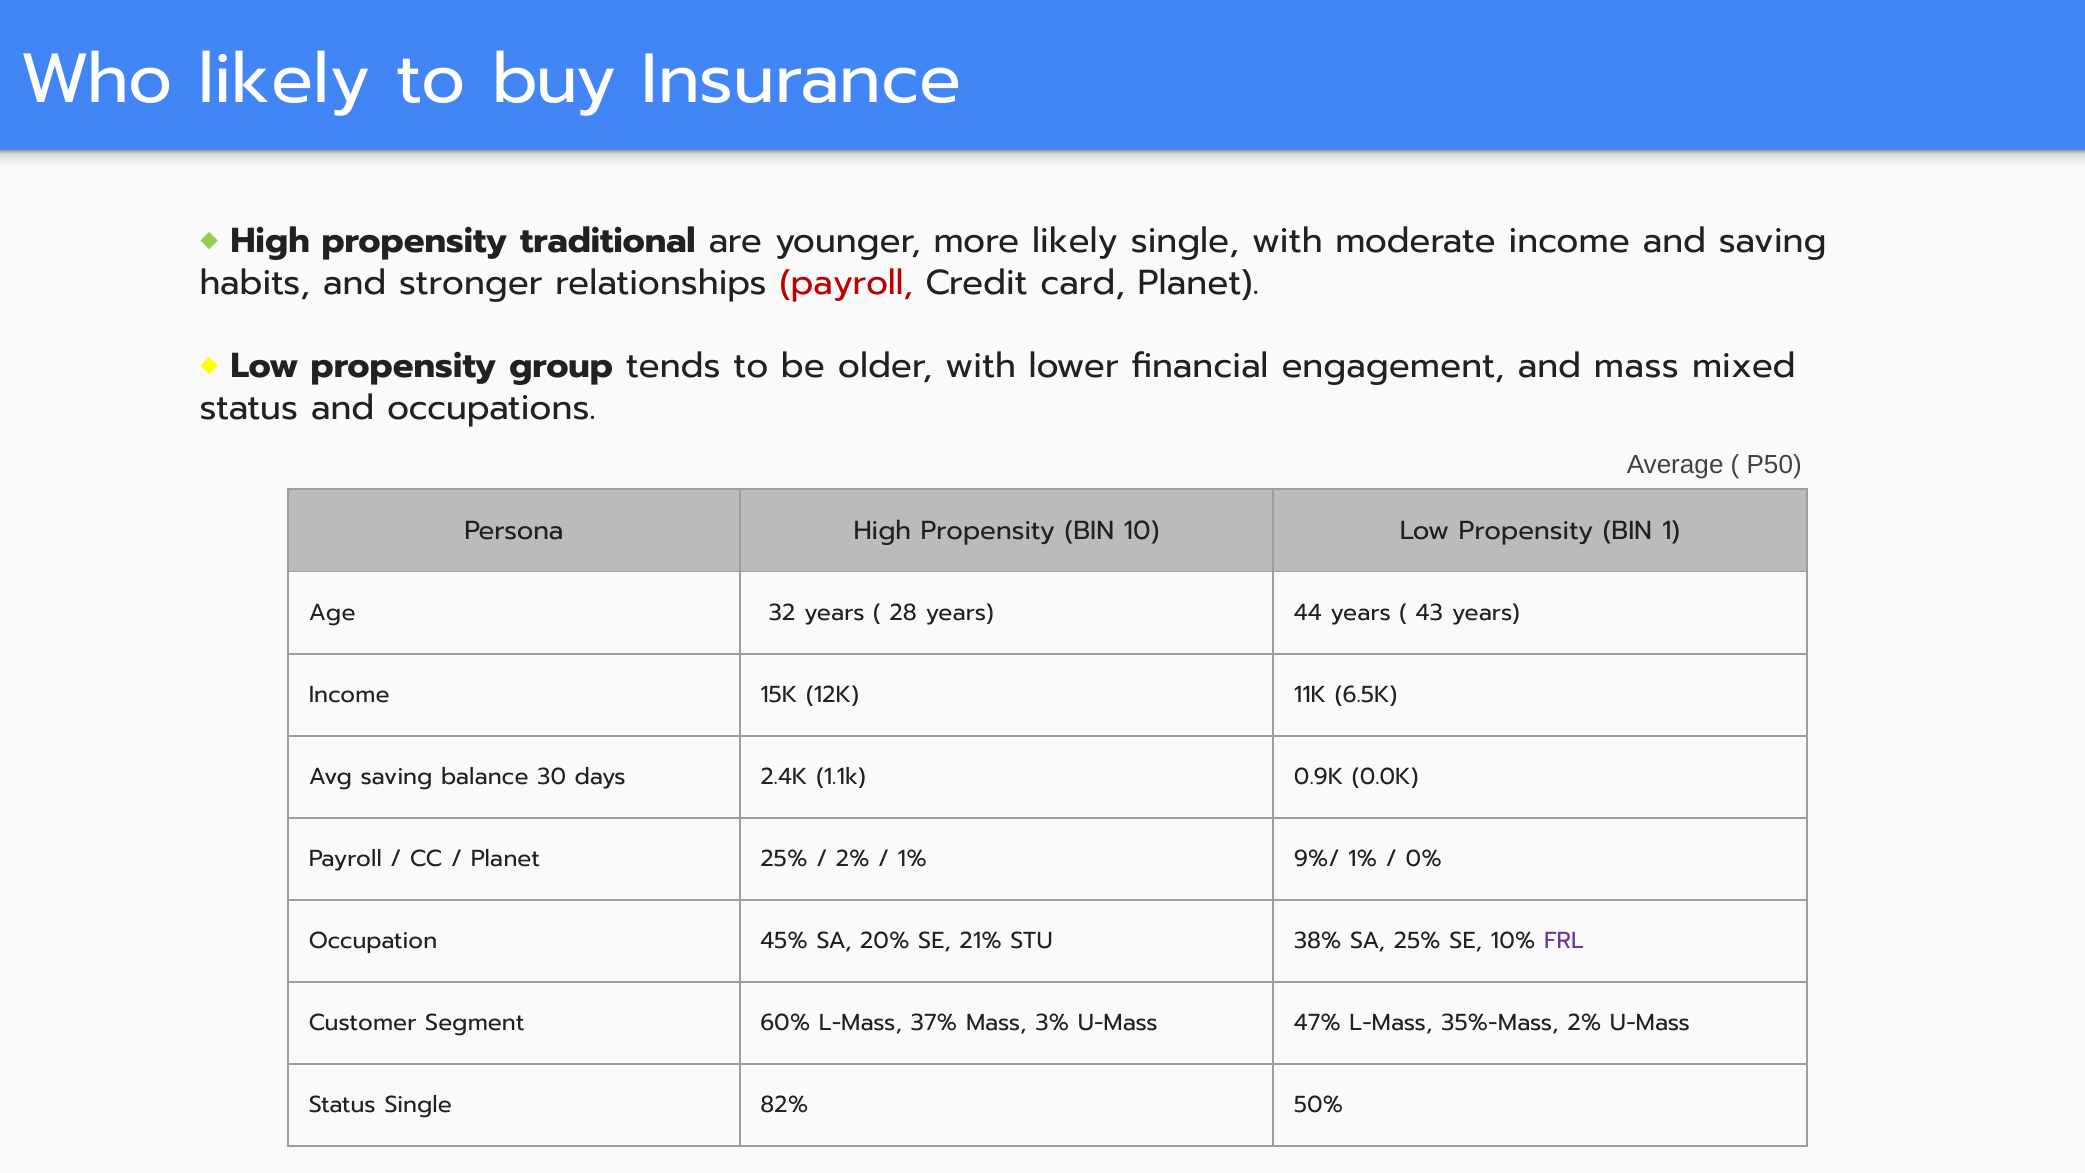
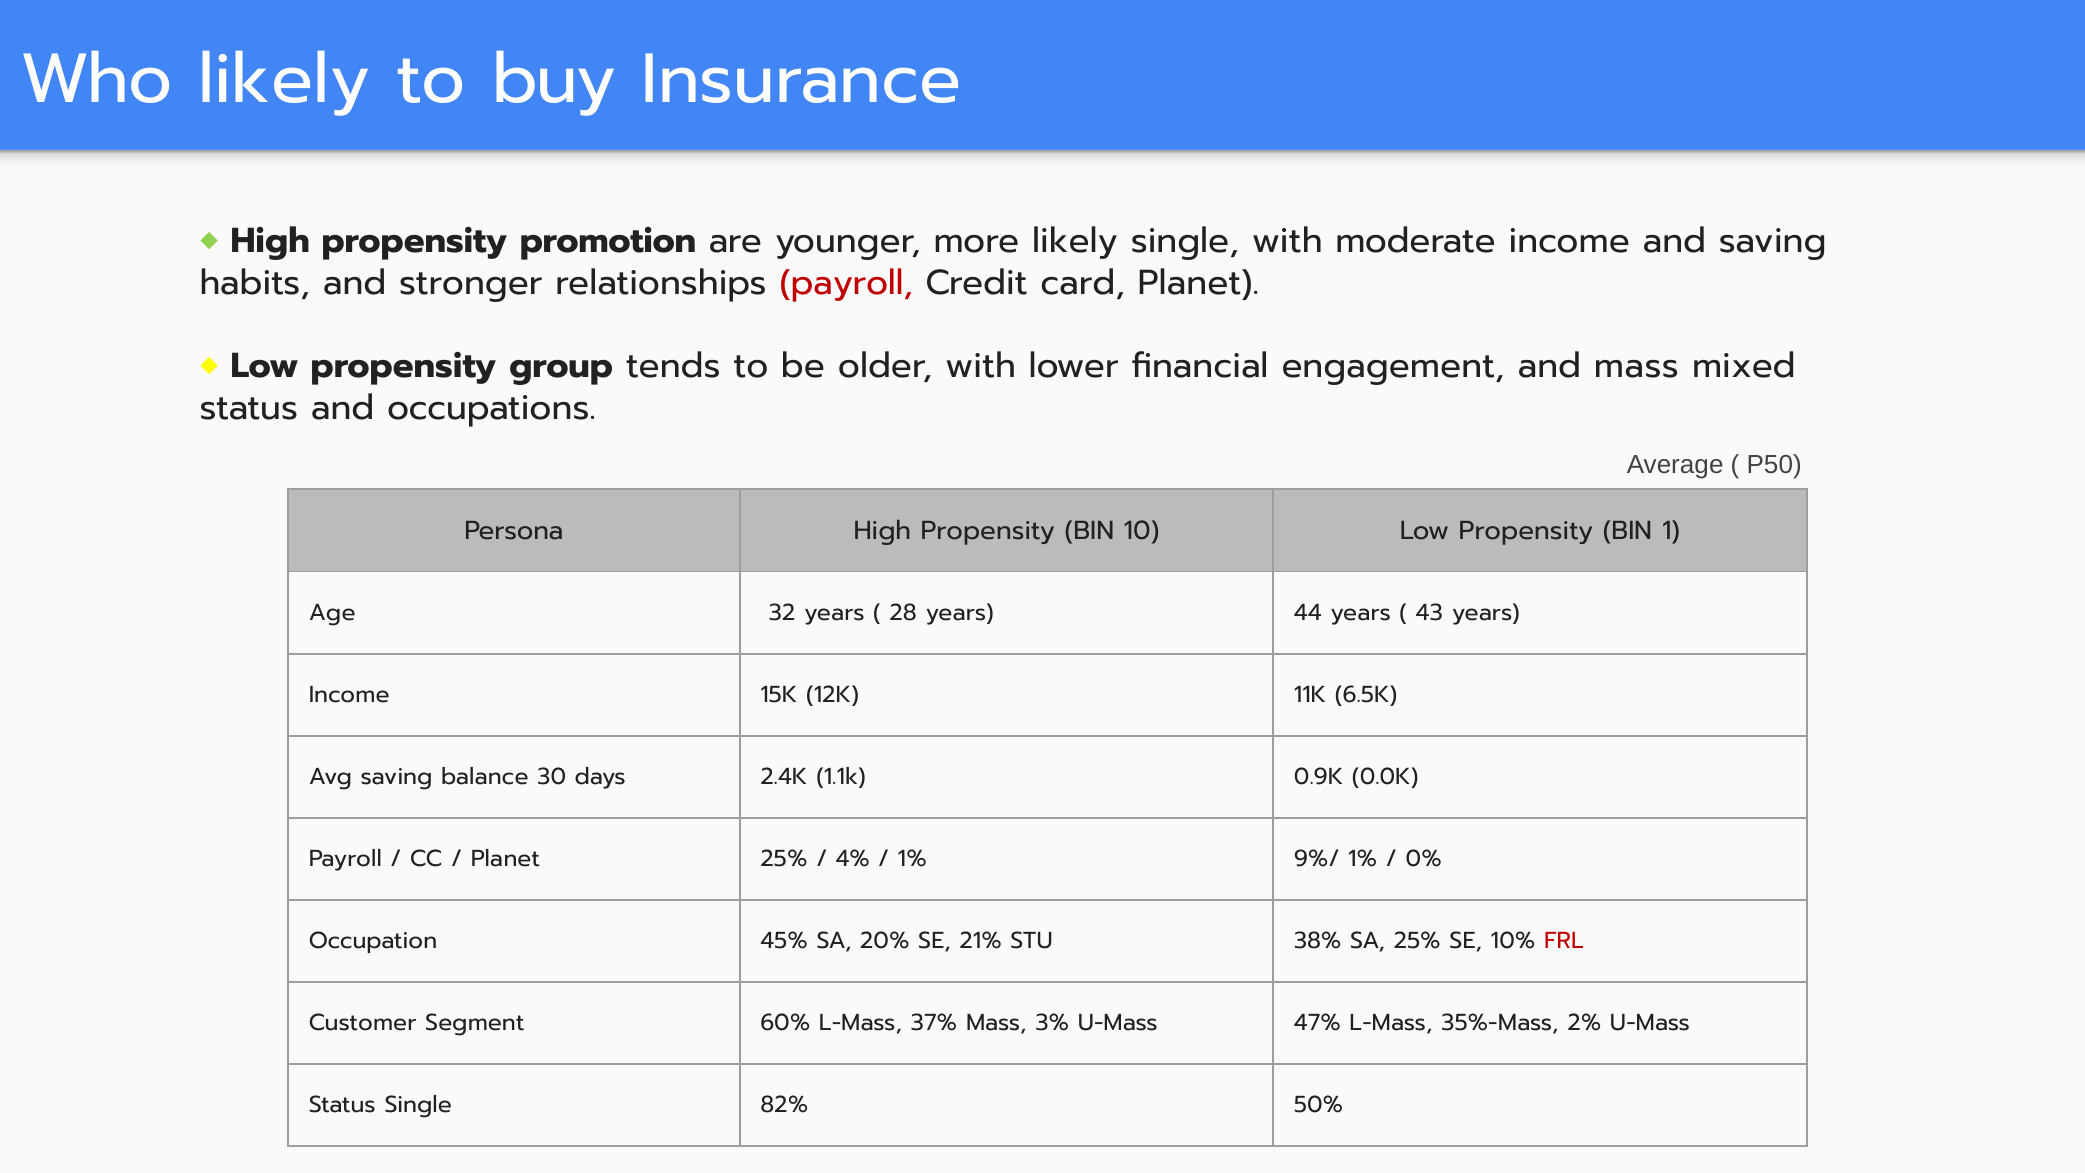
traditional: traditional -> promotion
2% at (853, 859): 2% -> 4%
FRL colour: purple -> red
